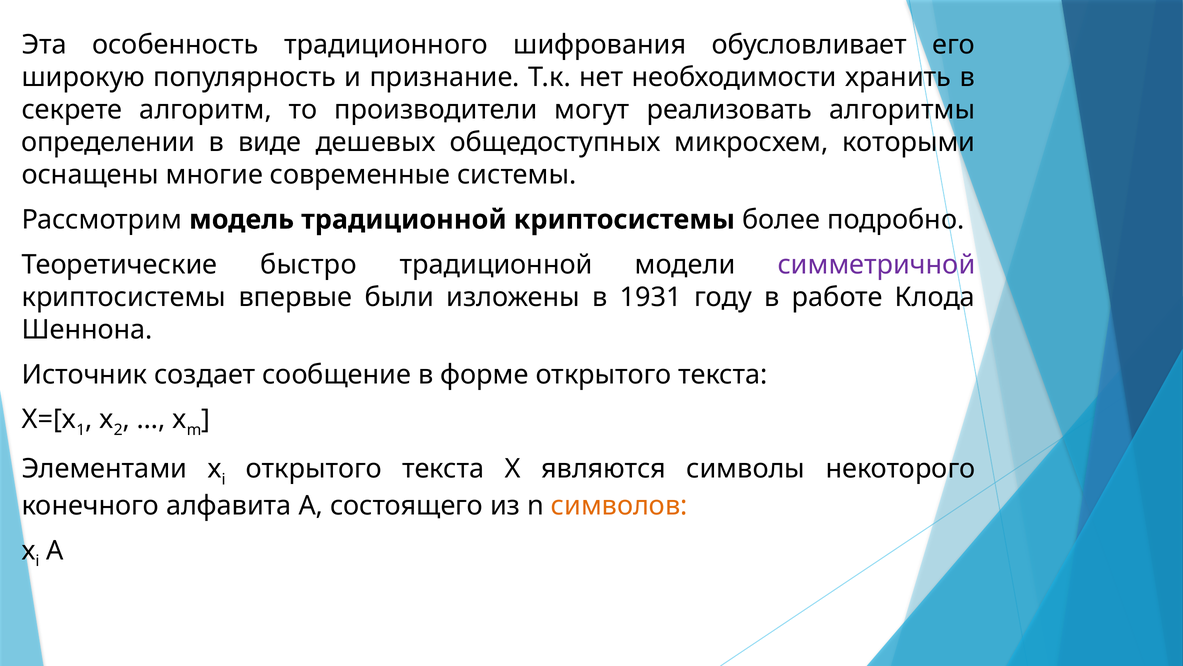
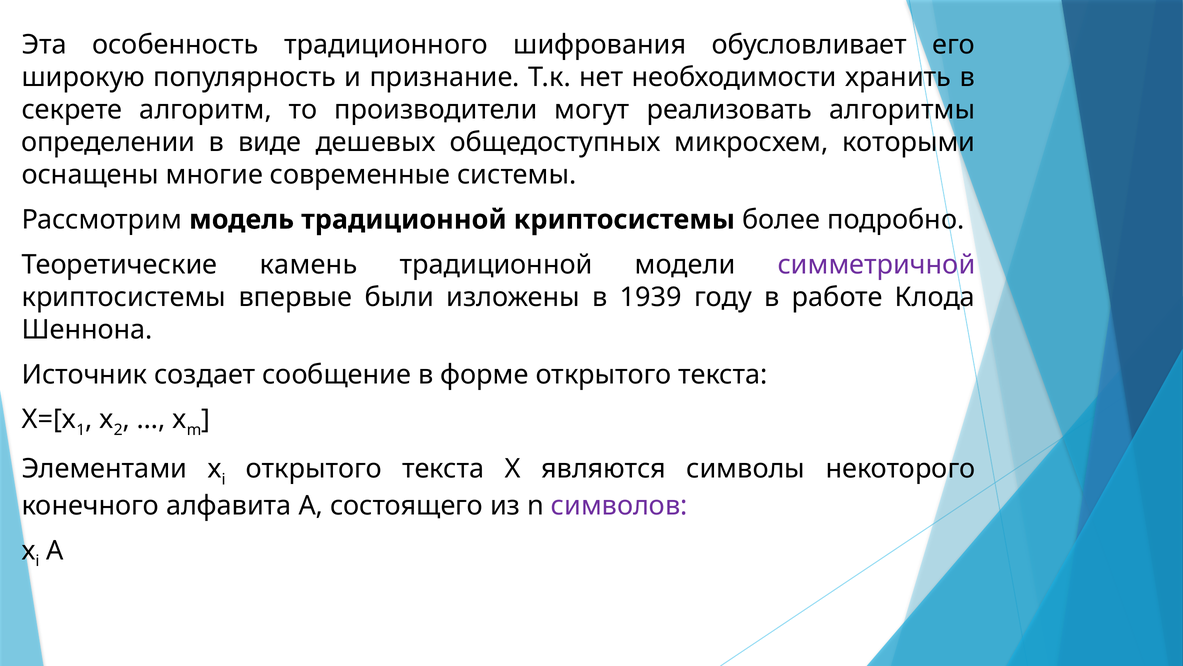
быстро: быстро -> камень
1931: 1931 -> 1939
символов colour: orange -> purple
